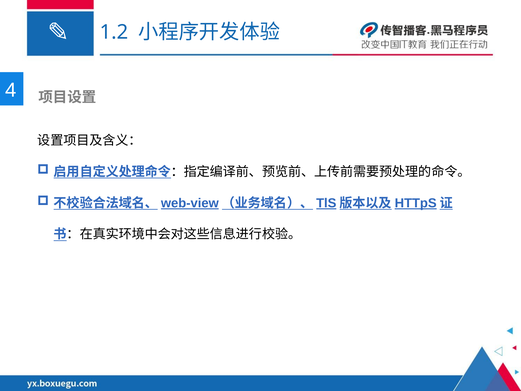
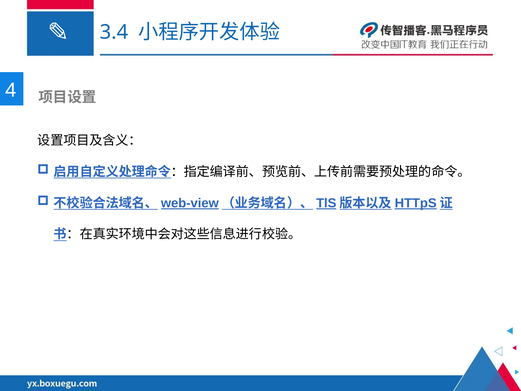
1.2: 1.2 -> 3.4
